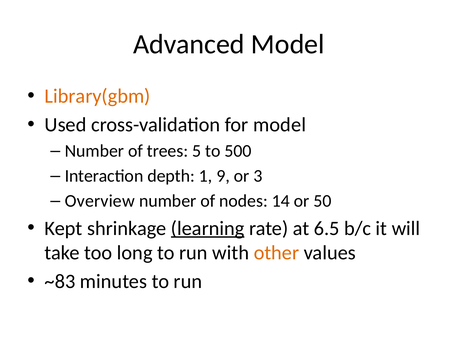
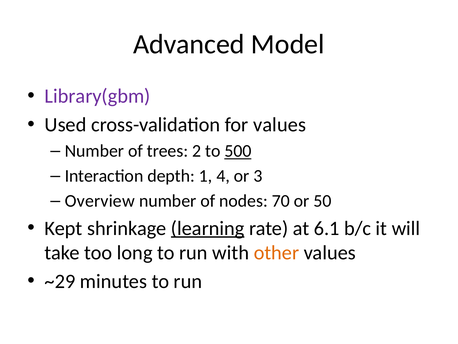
Library(gbm colour: orange -> purple
for model: model -> values
5: 5 -> 2
500 underline: none -> present
9: 9 -> 4
14: 14 -> 70
6.5: 6.5 -> 6.1
~83: ~83 -> ~29
